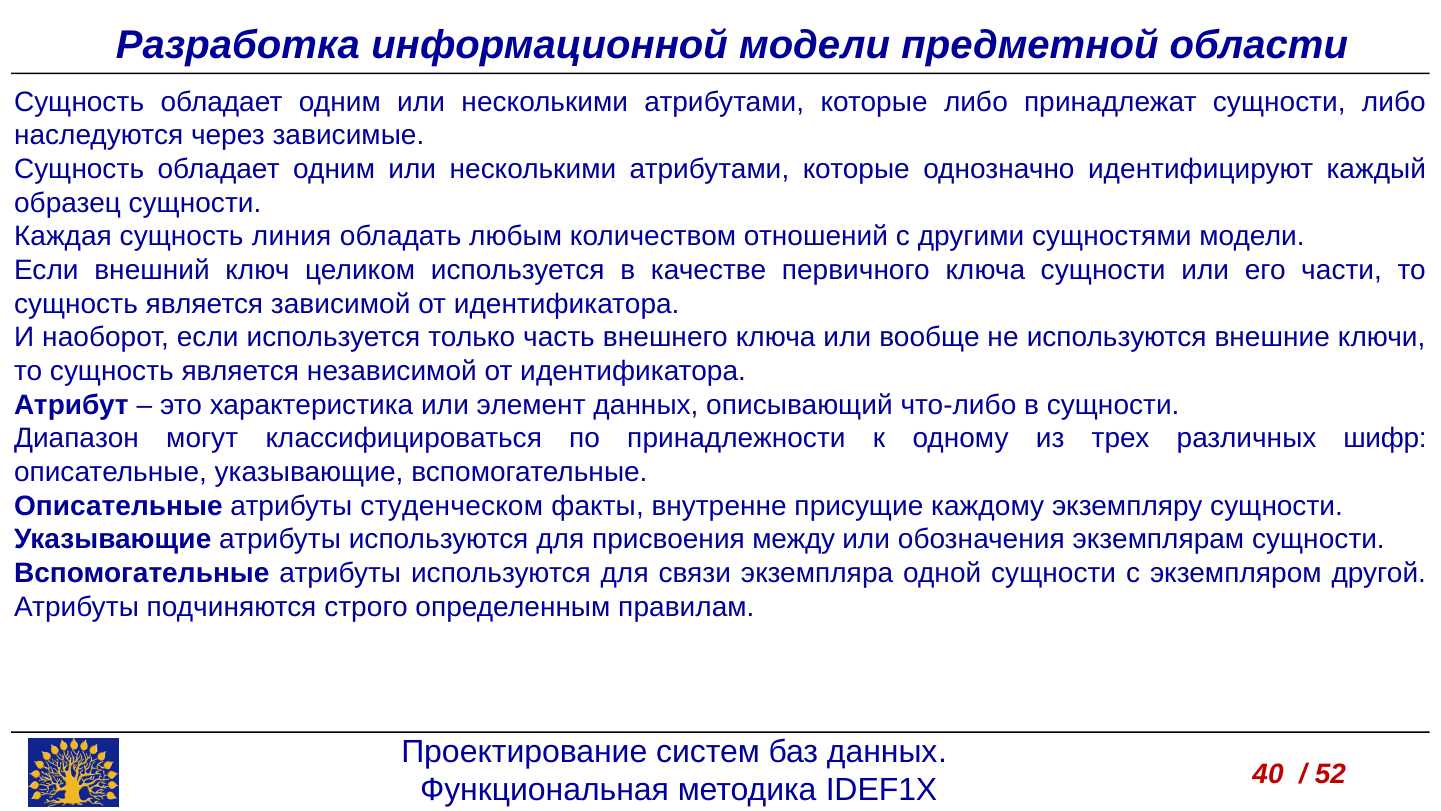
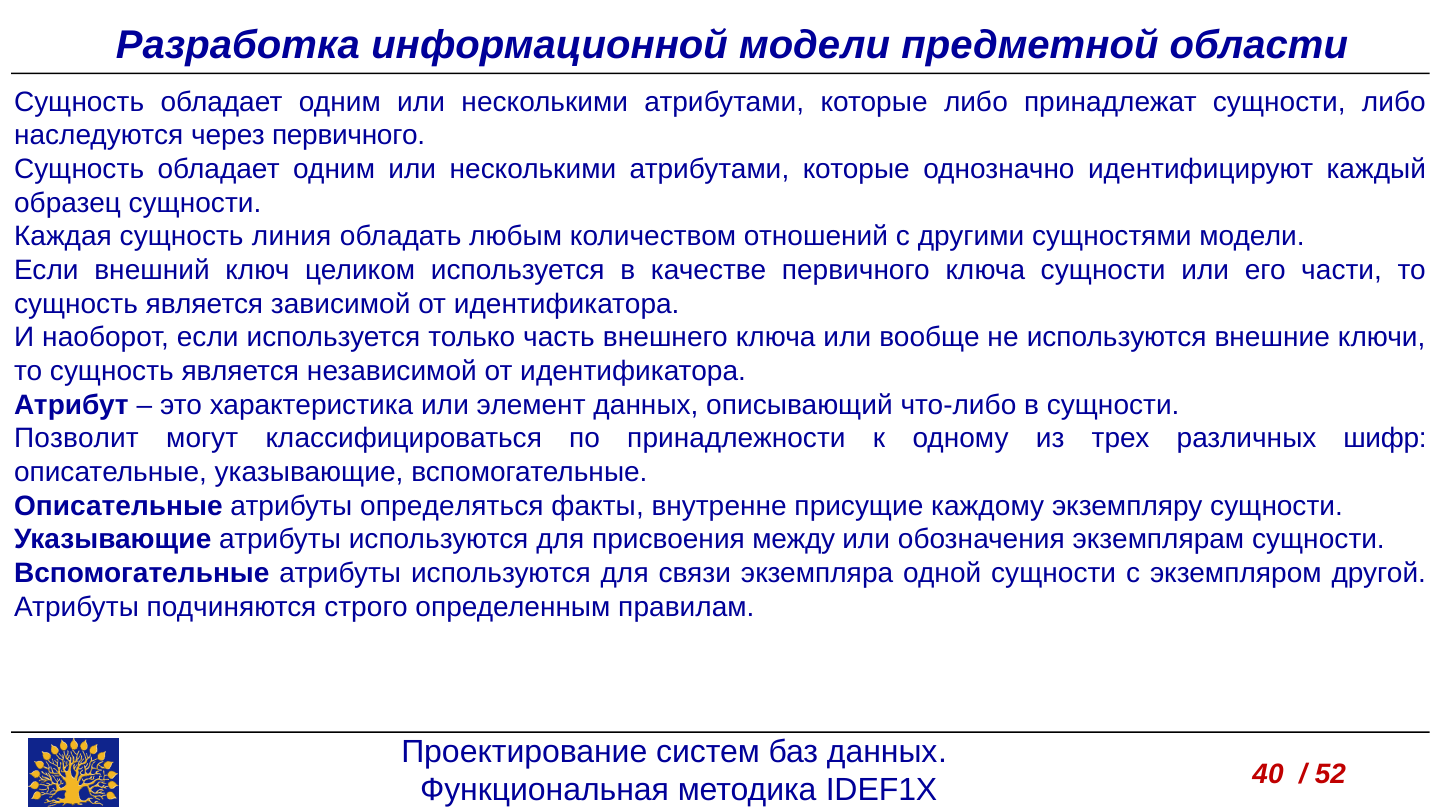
через зависимые: зависимые -> первичного
Диапазон: Диапазон -> Позволит
студенческом: студенческом -> определяться
